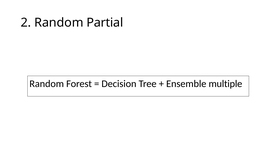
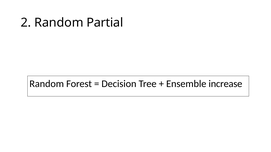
multiple: multiple -> increase
